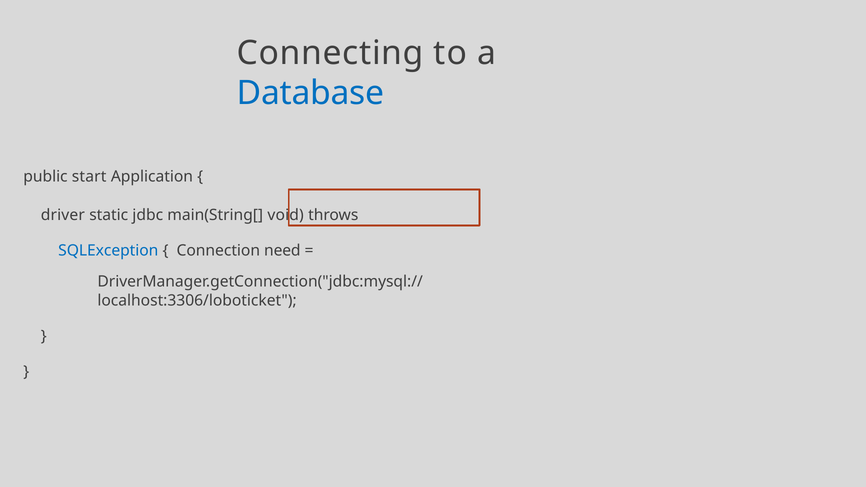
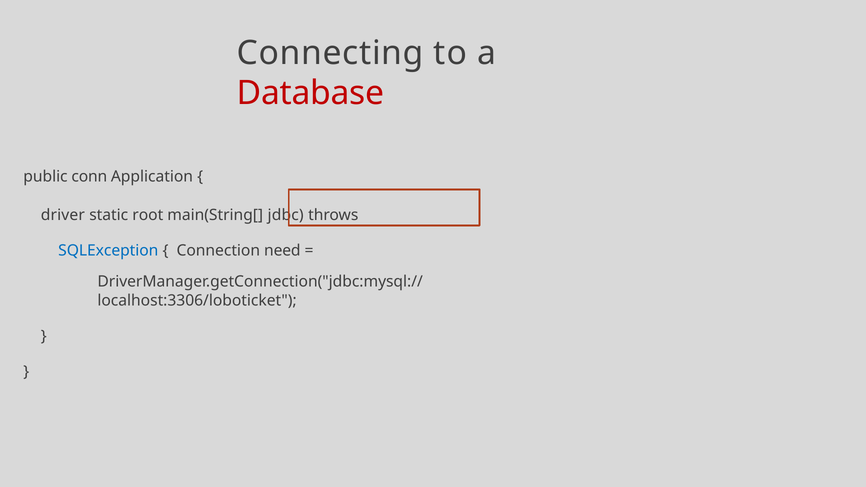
Database colour: blue -> red
start: start -> conn
jdbc: jdbc -> root
void: void -> jdbc
